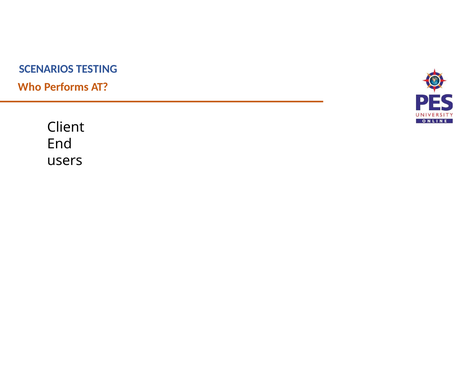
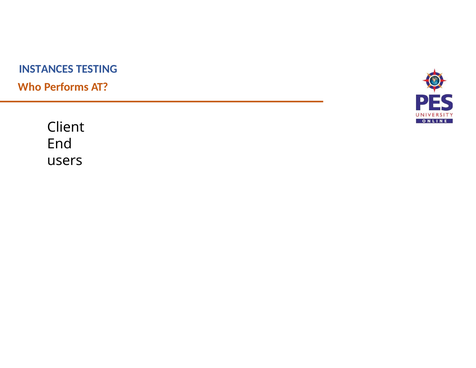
SCENARIOS: SCENARIOS -> INSTANCES
